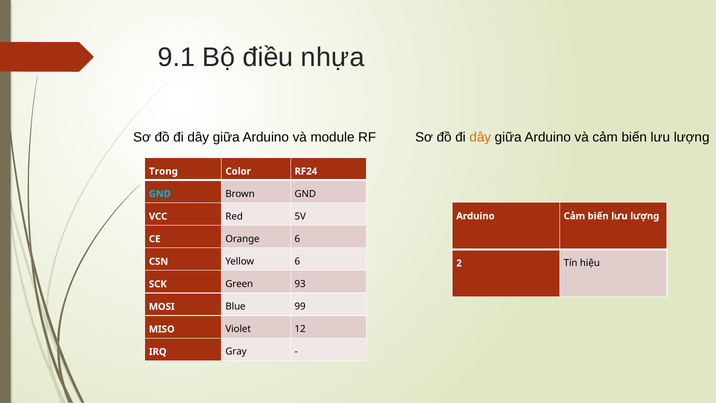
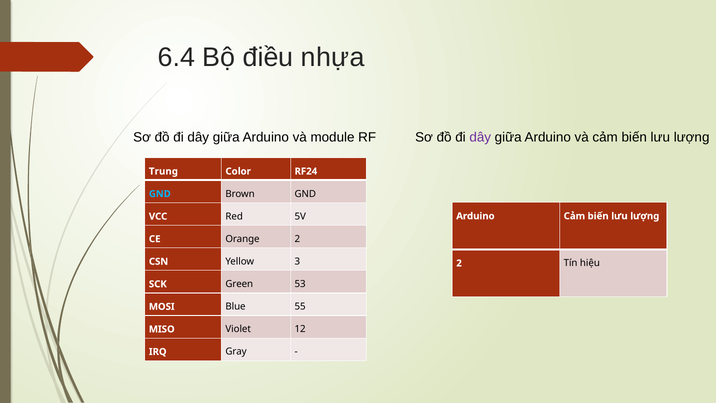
9.1: 9.1 -> 6.4
dây at (480, 137) colour: orange -> purple
Trong: Trong -> Trung
Orange 6: 6 -> 2
Yellow 6: 6 -> 3
93: 93 -> 53
99: 99 -> 55
